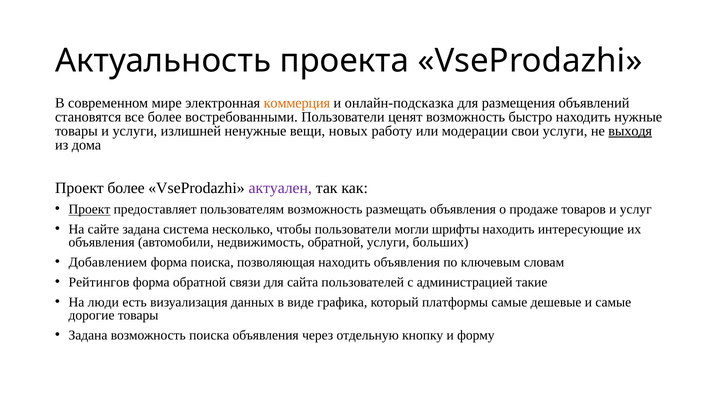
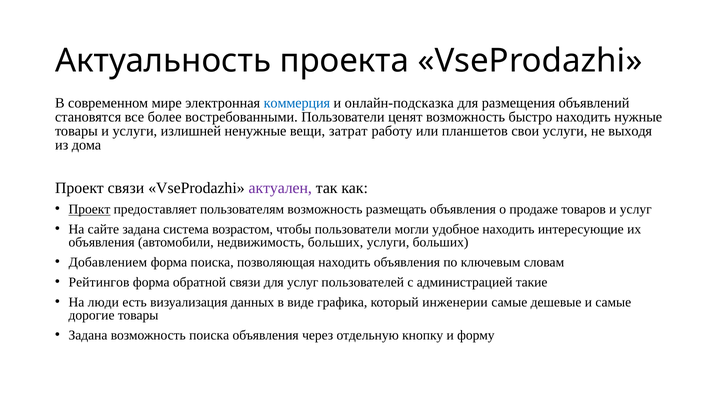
коммерция colour: orange -> blue
новых: новых -> затрат
модерации: модерации -> планшетов
выходя underline: present -> none
Проект более: более -> связи
несколько: несколько -> возрастом
шрифты: шрифты -> удобное
недвижимость обратной: обратной -> больших
для сайта: сайта -> услуг
платформы: платформы -> инженерии
